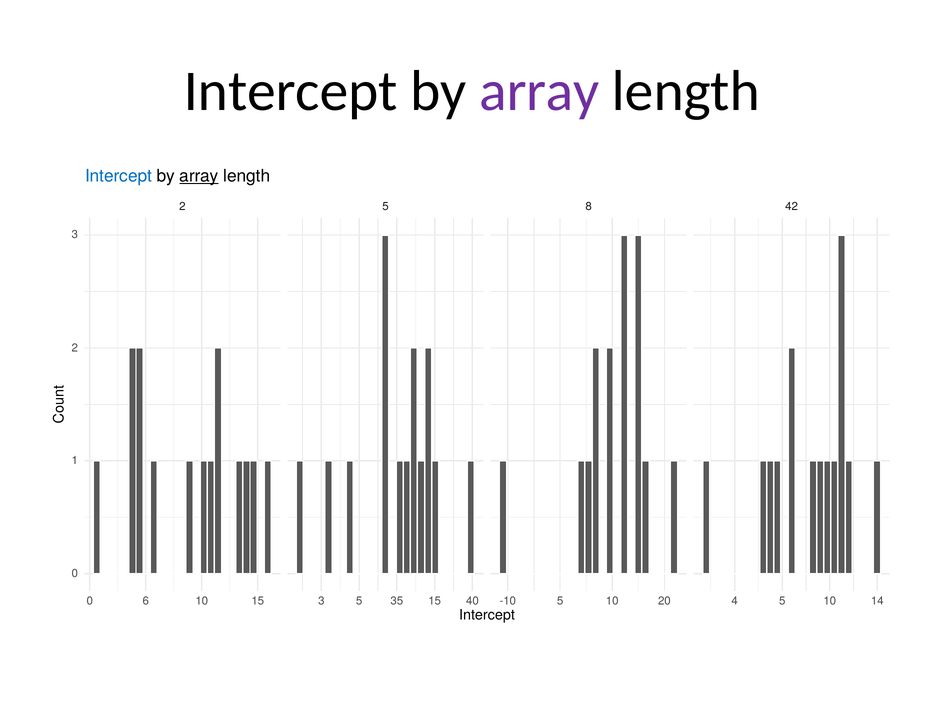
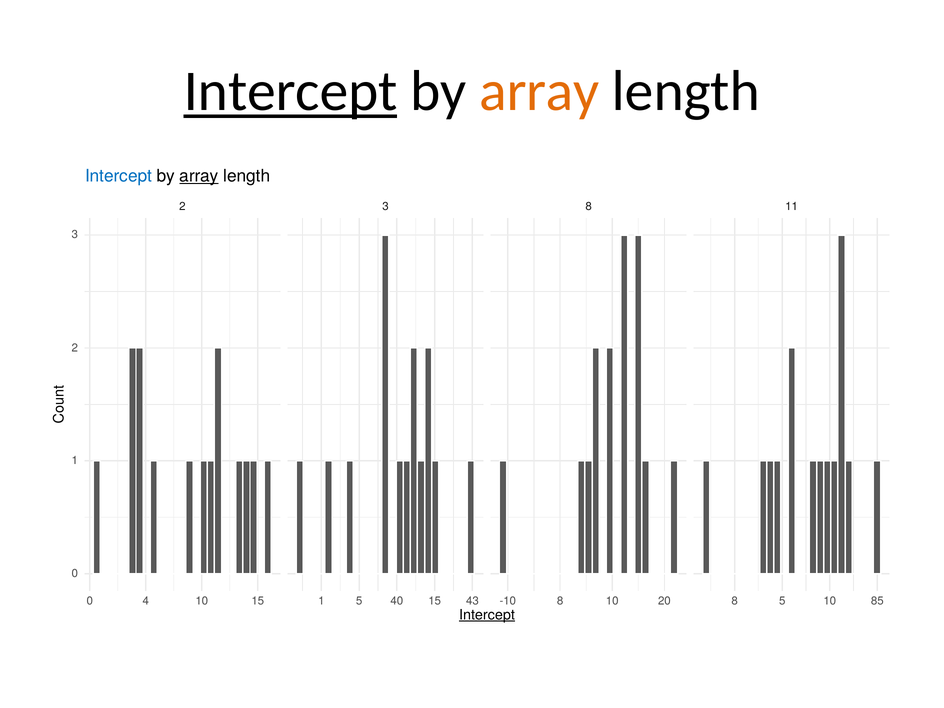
Intercept at (291, 91) underline: none -> present
array at (539, 91) colour: purple -> orange
5 at (385, 207): 5 -> 3
42: 42 -> 11
6: 6 -> 4
15 3: 3 -> 1
35: 35 -> 40
40: 40 -> 43
-10 5: 5 -> 8
20 4: 4 -> 8
14: 14 -> 85
Intercept at (487, 615) underline: none -> present
